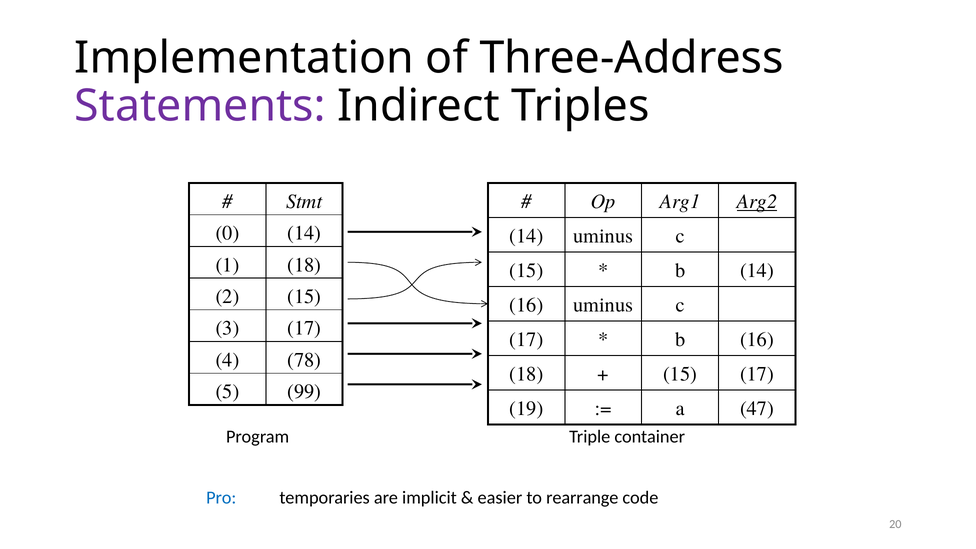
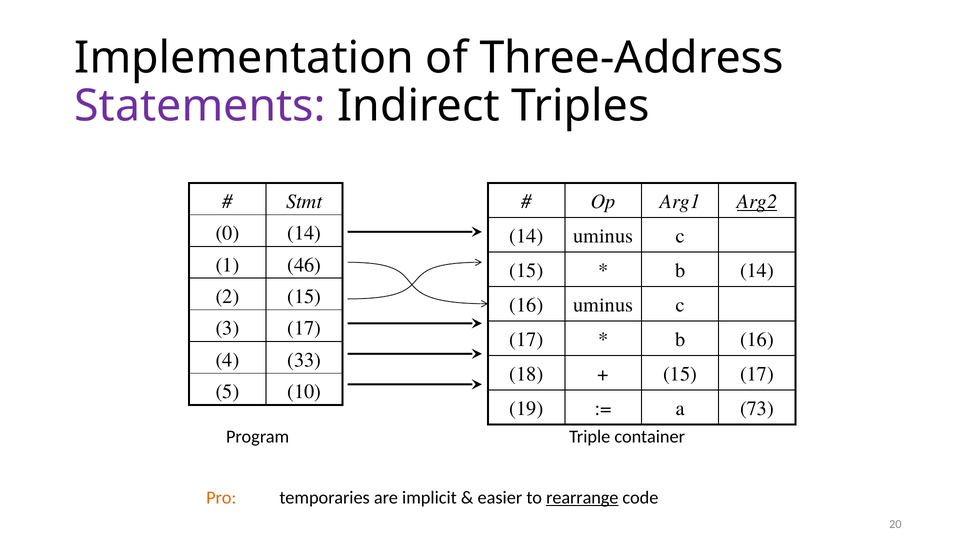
1 18: 18 -> 46
78: 78 -> 33
99: 99 -> 10
47: 47 -> 73
Pro colour: blue -> orange
rearrange underline: none -> present
